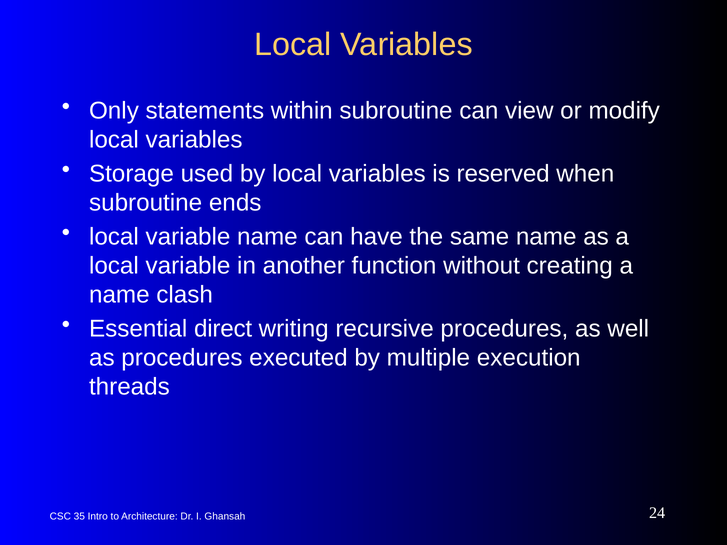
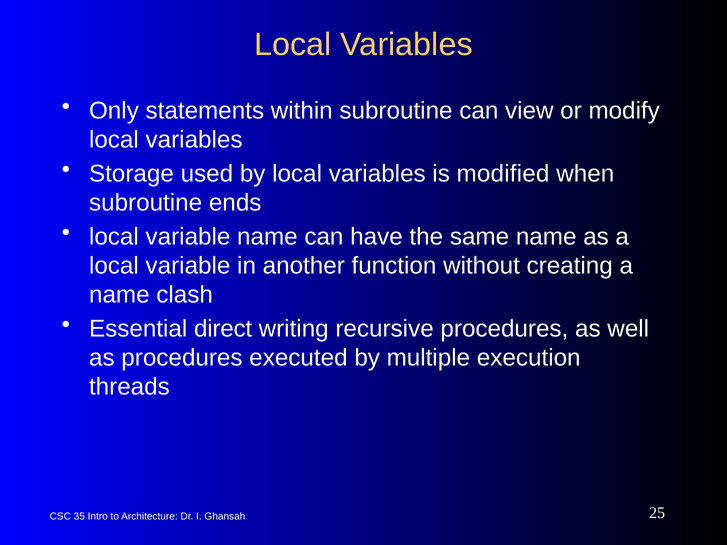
reserved: reserved -> modified
24: 24 -> 25
